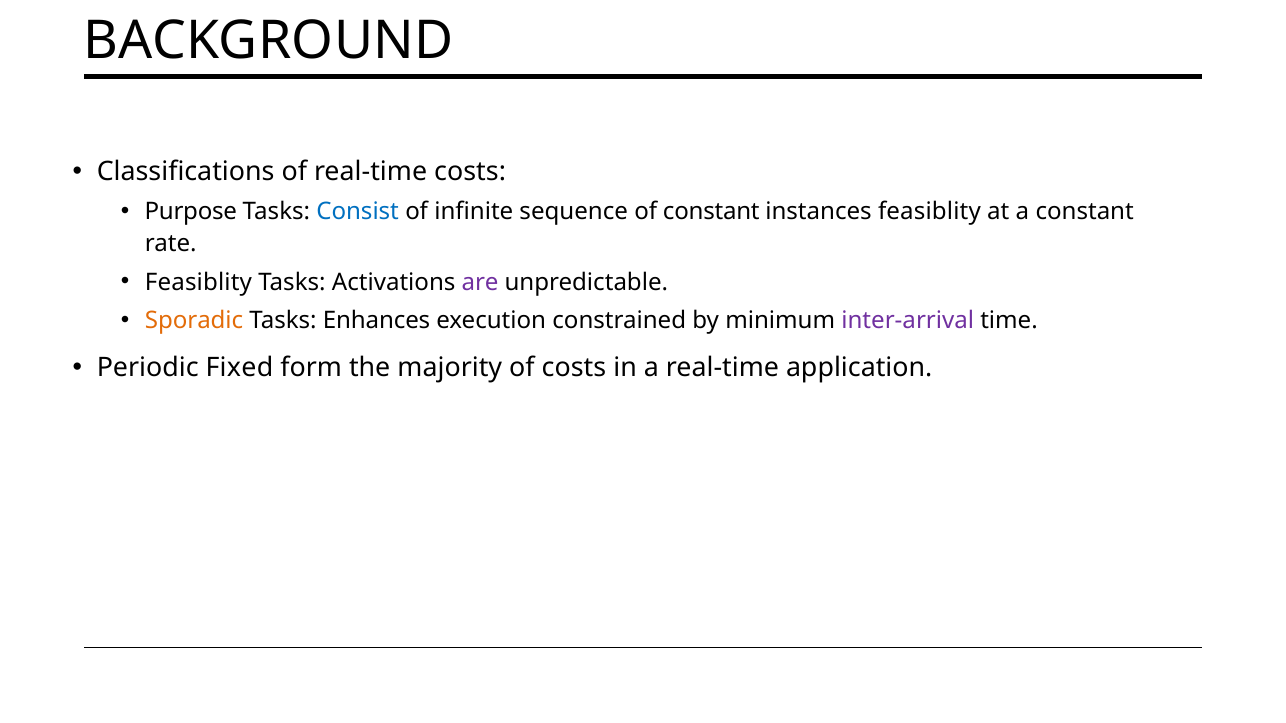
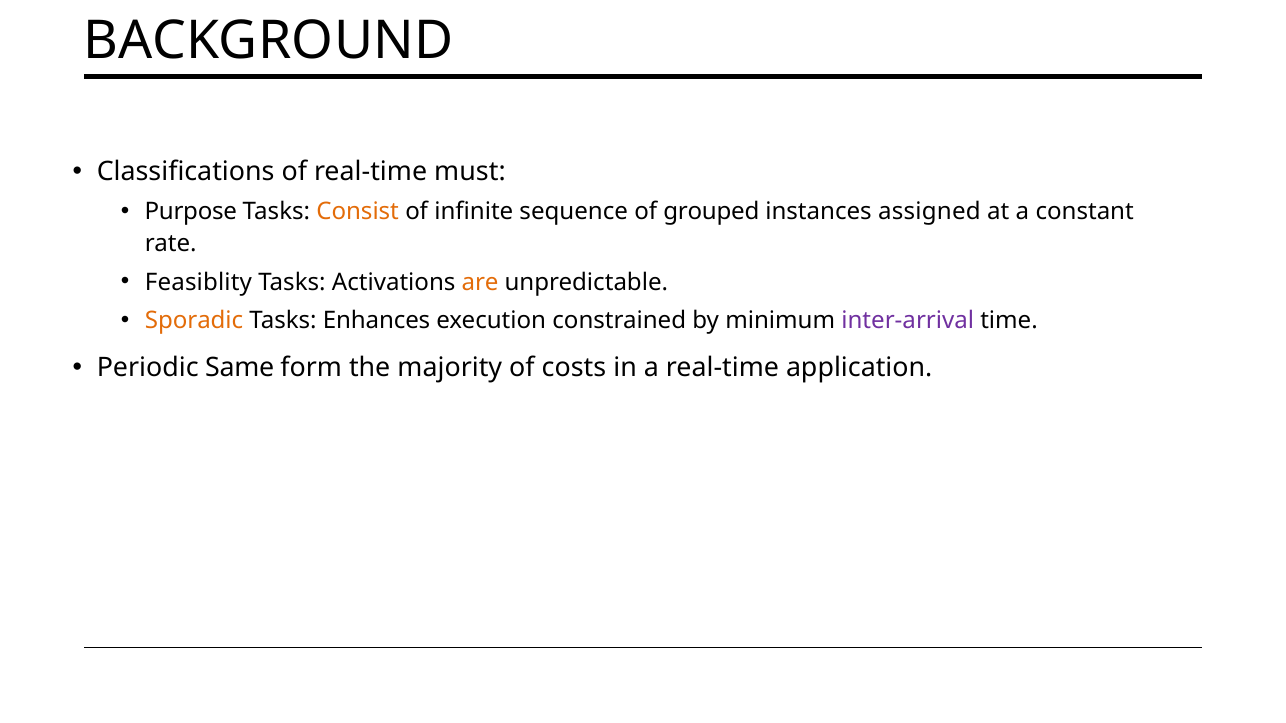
real-time costs: costs -> must
Consist colour: blue -> orange
of constant: constant -> grouped
instances feasiblity: feasiblity -> assigned
are colour: purple -> orange
Fixed: Fixed -> Same
